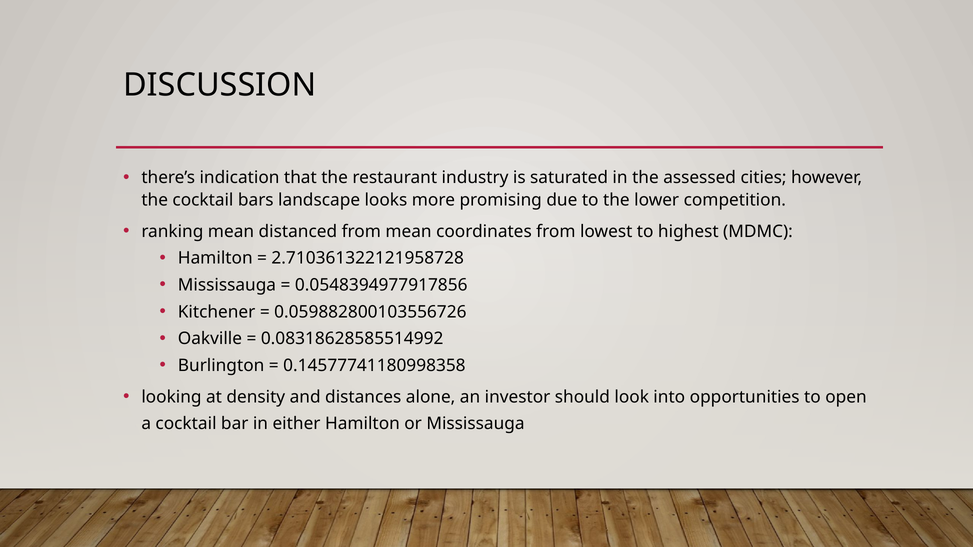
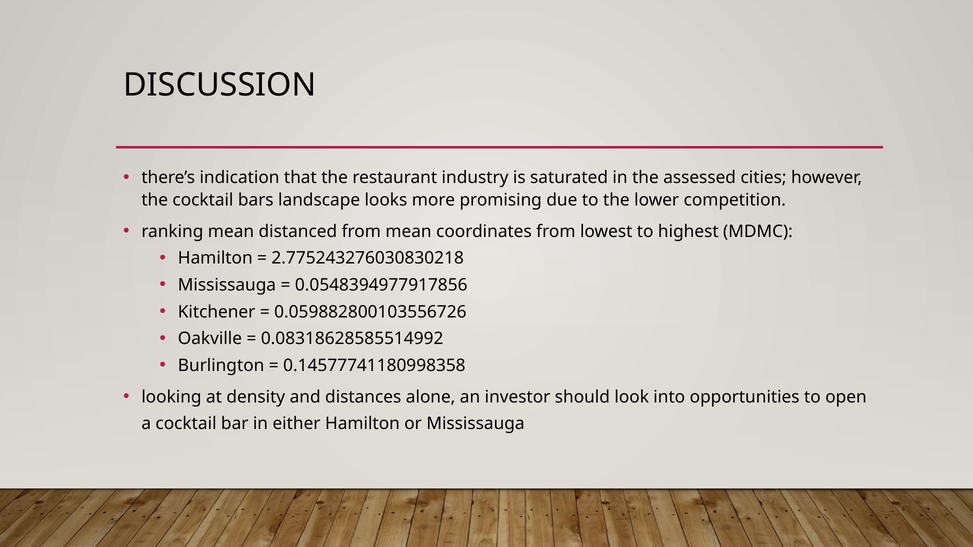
2.710361322121958728: 2.710361322121958728 -> 2.775243276030830218
